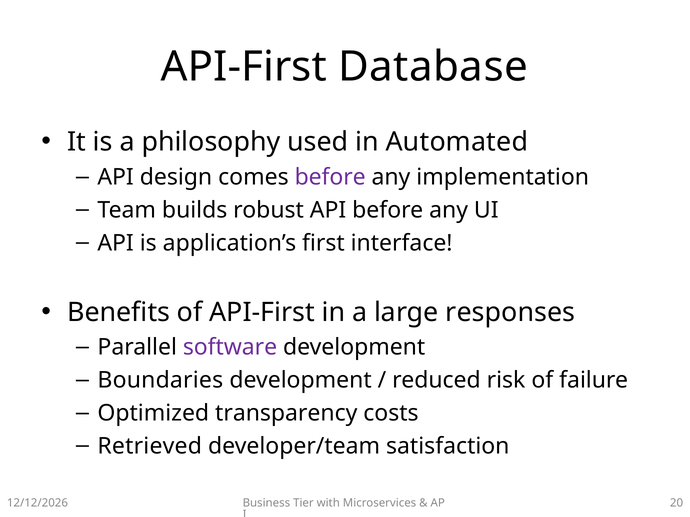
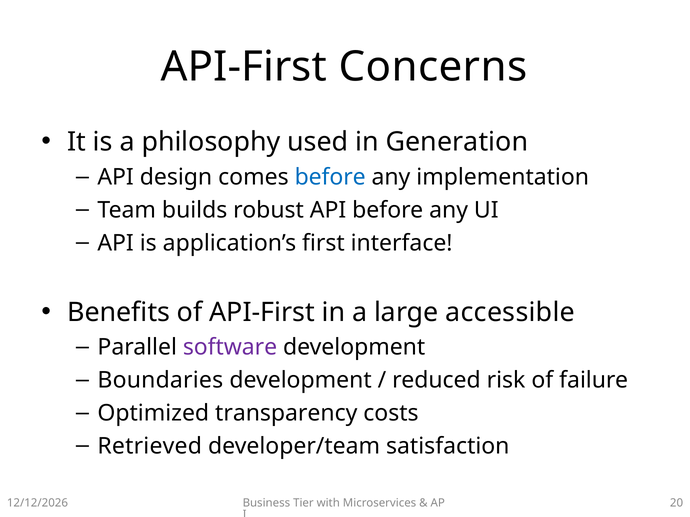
Database: Database -> Concerns
Automated: Automated -> Generation
before at (330, 177) colour: purple -> blue
responses: responses -> accessible
